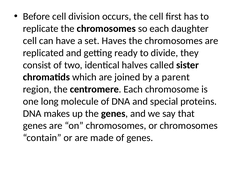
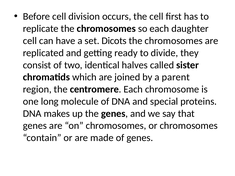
Haves: Haves -> Dicots
